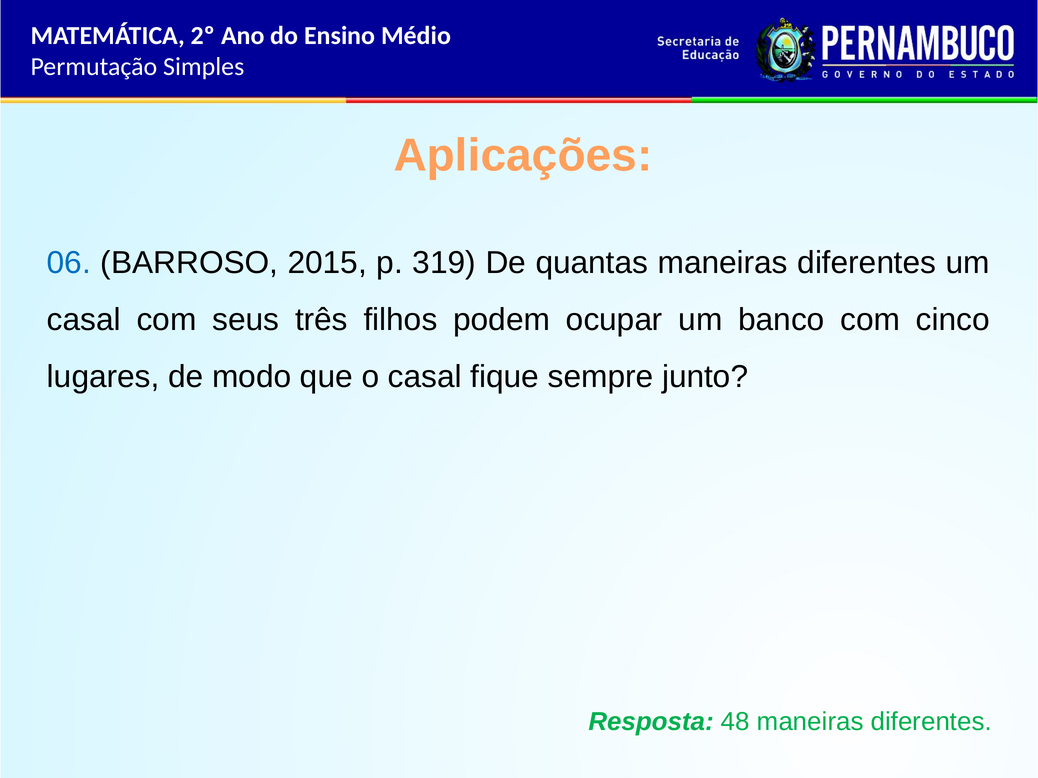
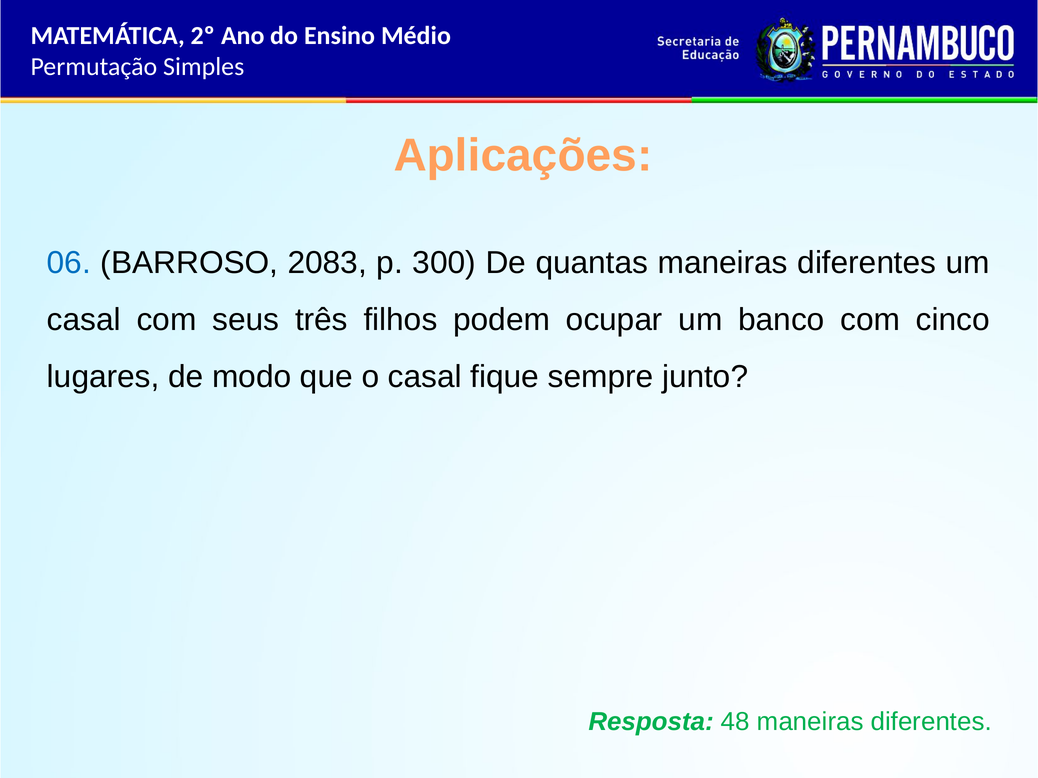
2015: 2015 -> 2083
319: 319 -> 300
